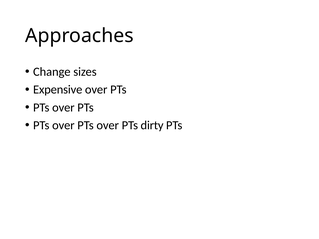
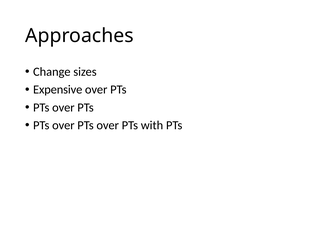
dirty: dirty -> with
